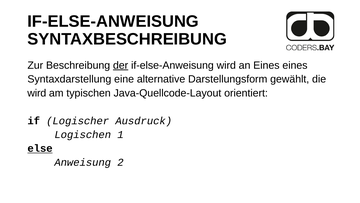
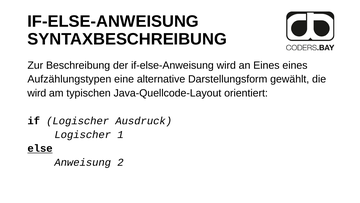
der underline: present -> none
Syntaxdarstellung: Syntaxdarstellung -> Aufzählungstypen
Logischen at (83, 134): Logischen -> Logischer
